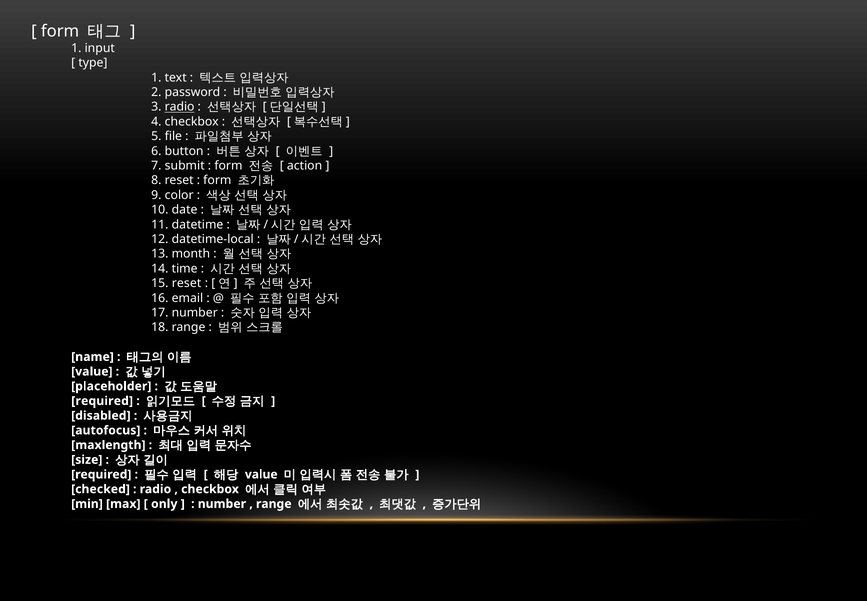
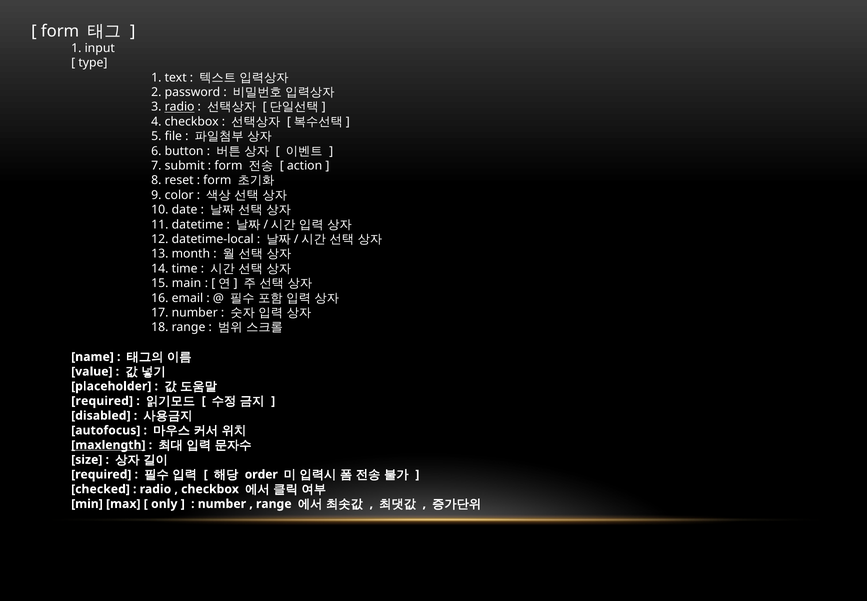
15 reset: reset -> main
maxlength underline: none -> present
value at (261, 474): value -> order
